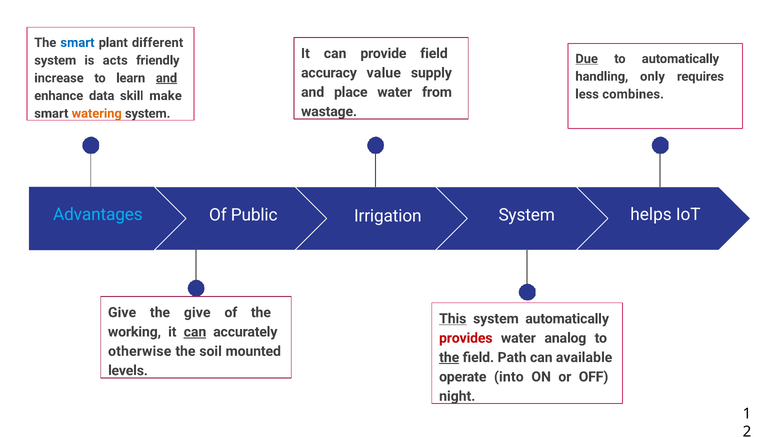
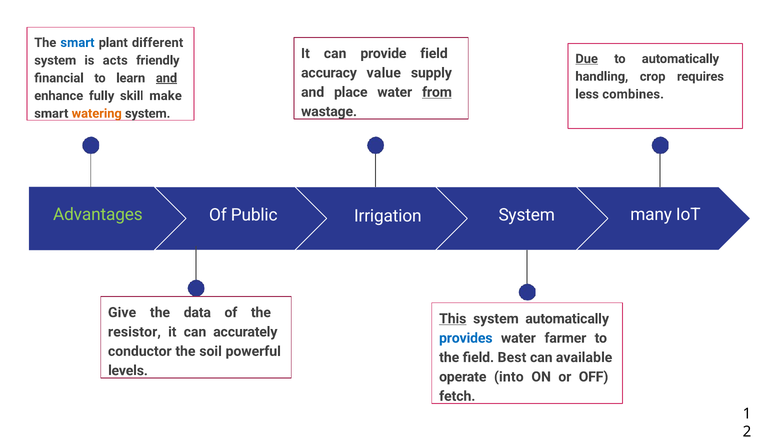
only: only -> crop
increase: increase -> ﬁnancial
from underline: none -> present
data: data -> fully
Advantages colour: light blue -> light green
helps: helps -> many
the give: give -> data
working: working -> resistor
can at (195, 332) underline: present -> none
provides colour: red -> blue
analog: analog -> farmer
otherwise: otherwise -> conductor
mounted: mounted -> powerful
the at (449, 357) underline: present -> none
Path: Path -> Best
night: night -> fetch
